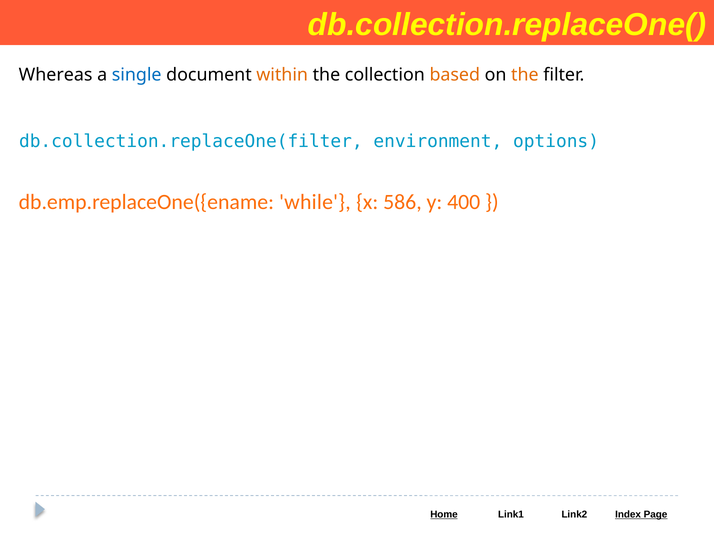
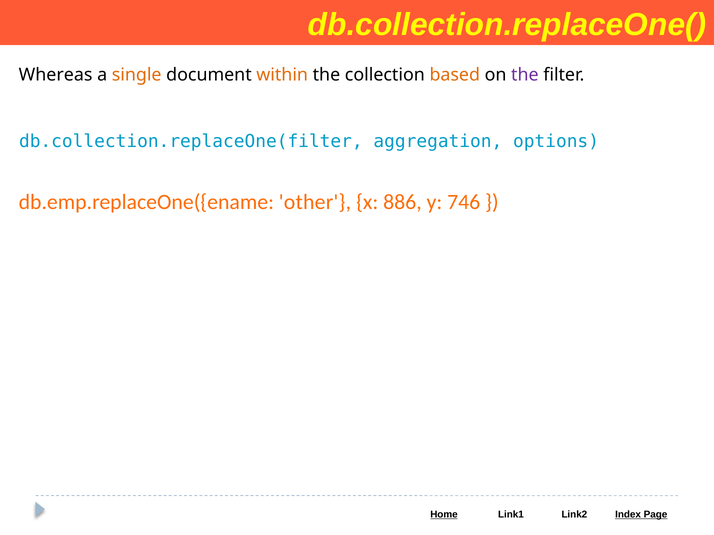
single colour: blue -> orange
the at (525, 75) colour: orange -> purple
environment: environment -> aggregation
while: while -> other
586: 586 -> 886
400: 400 -> 746
